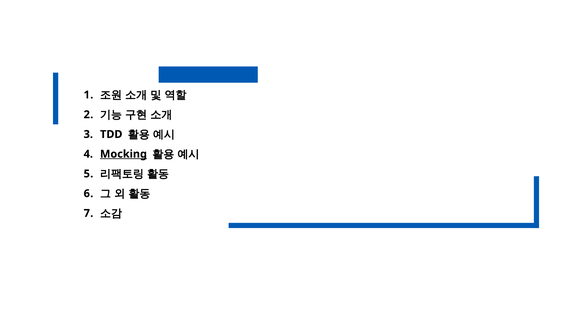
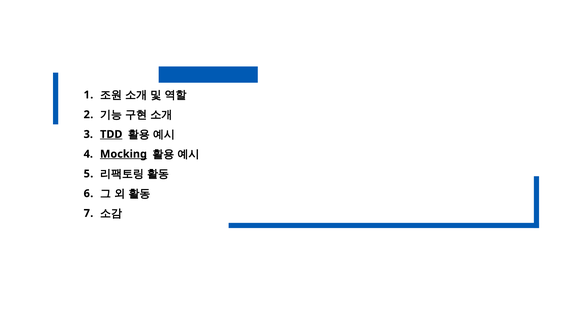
TDD underline: none -> present
